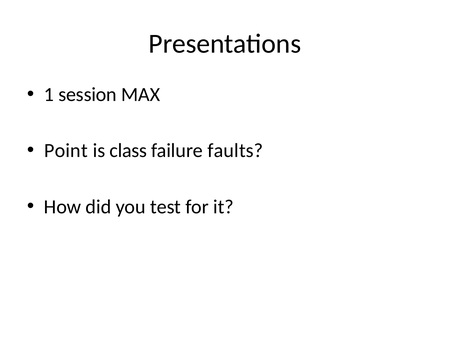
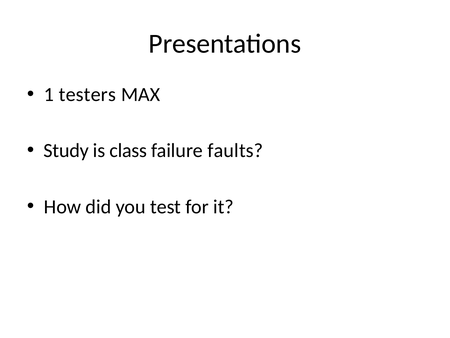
session: session -> testers
Point: Point -> Study
